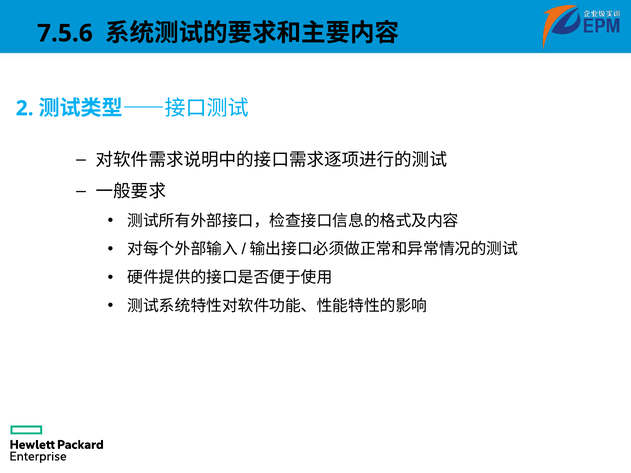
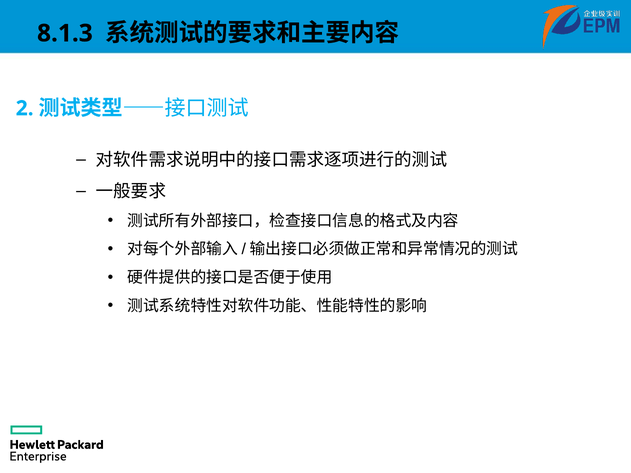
7.5.6: 7.5.6 -> 8.1.3
